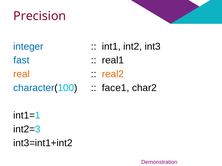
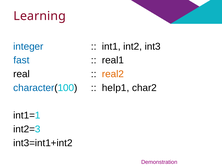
Precision: Precision -> Learning
real colour: orange -> black
face1: face1 -> help1
